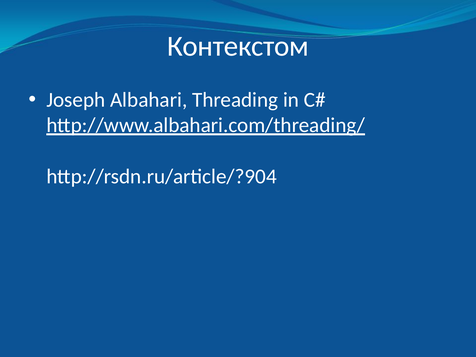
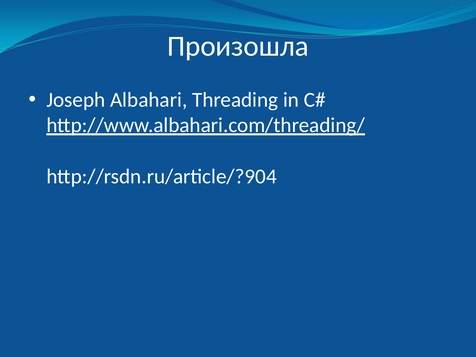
Контекстом: Контекстом -> Произошла
